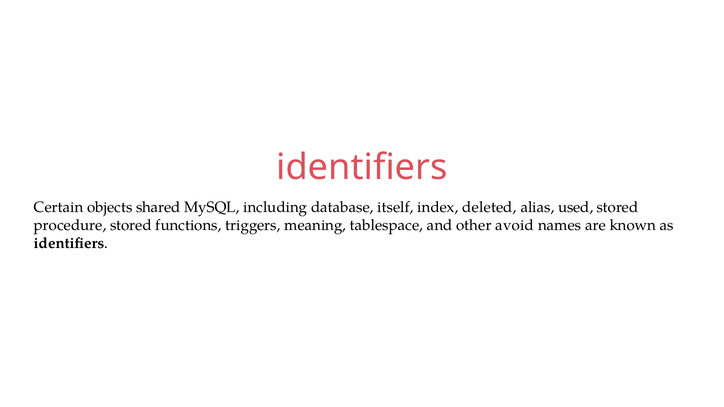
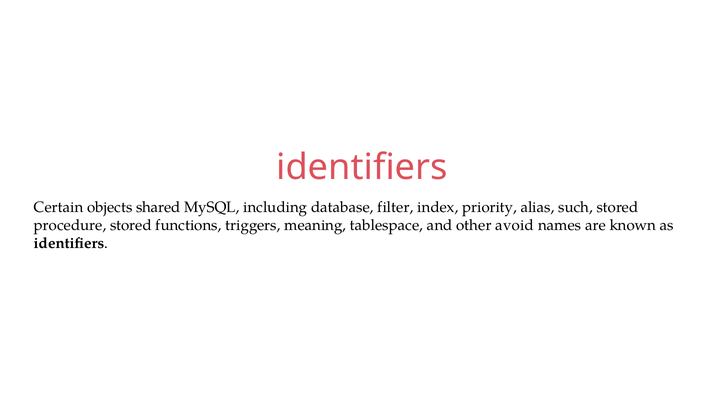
itself: itself -> filter
deleted: deleted -> priority
used: used -> such
